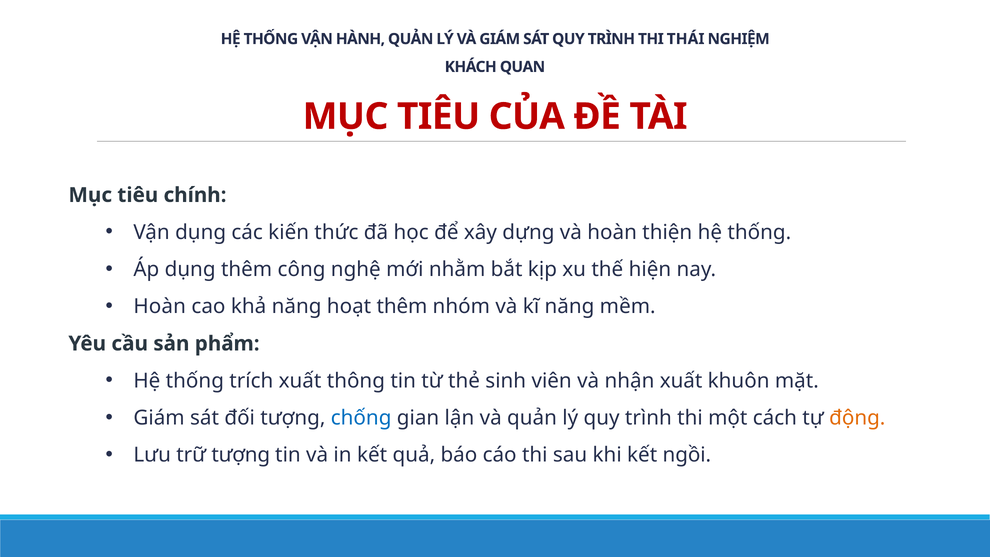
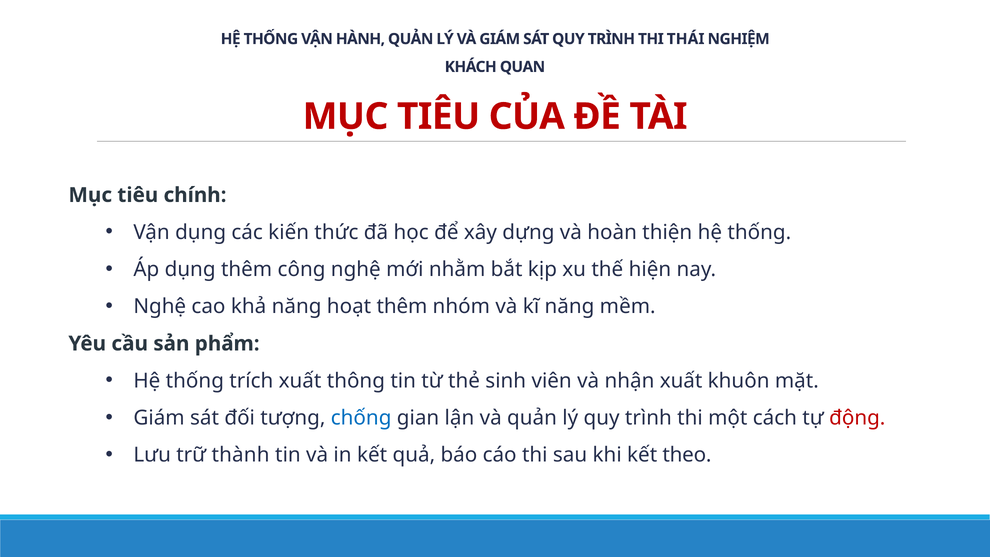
Hoàn at (160, 306): Hoàn -> Nghệ
động colour: orange -> red
trữ tượng: tượng -> thành
ngồi: ngồi -> theo
